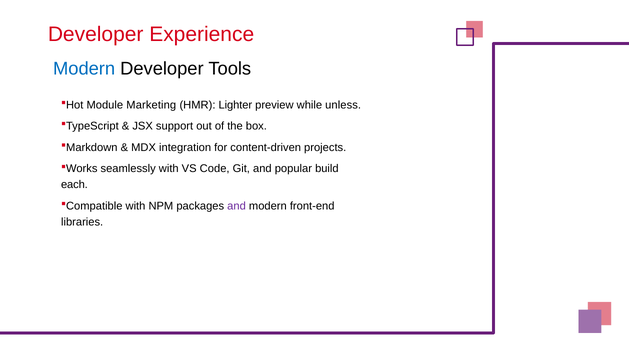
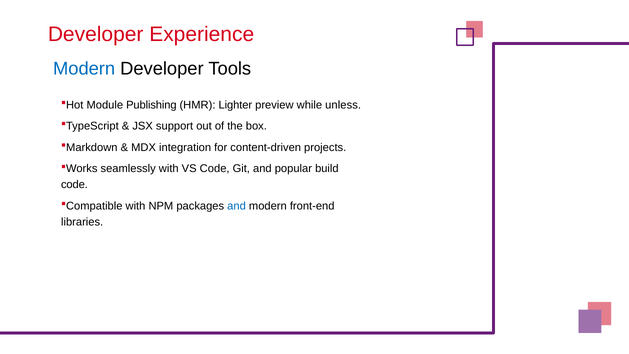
Marketing: Marketing -> Publishing
each at (74, 185): each -> code
and at (237, 206) colour: purple -> blue
